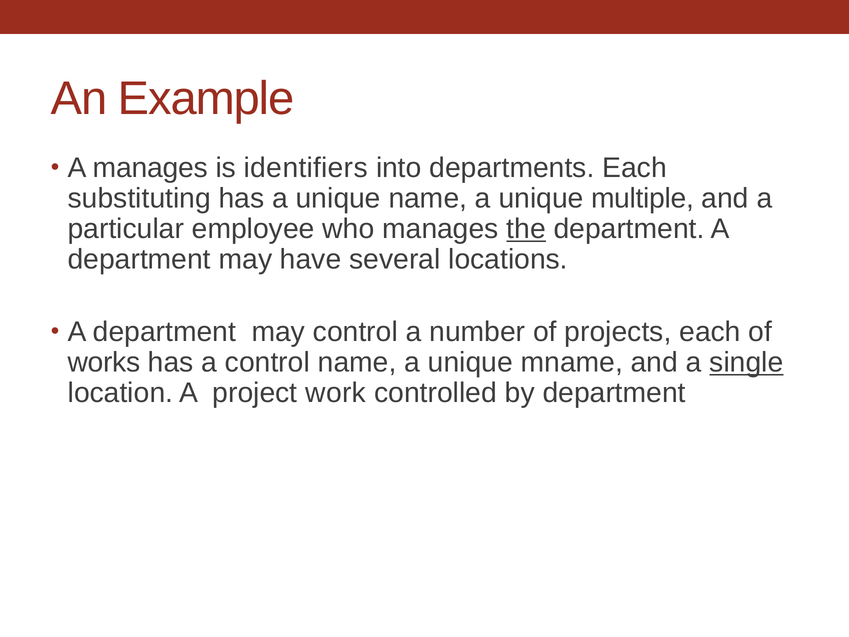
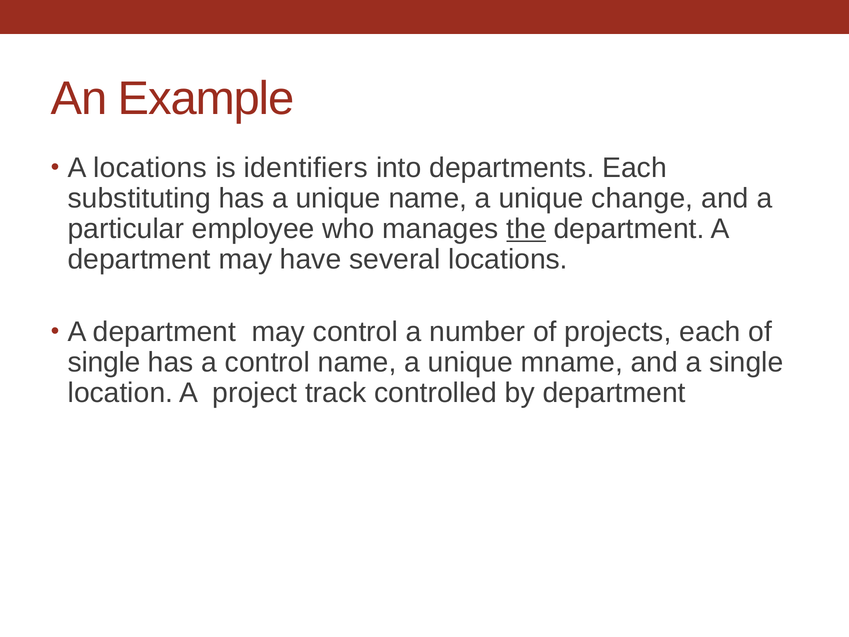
A manages: manages -> locations
multiple: multiple -> change
works at (104, 362): works -> single
single at (746, 362) underline: present -> none
work: work -> track
